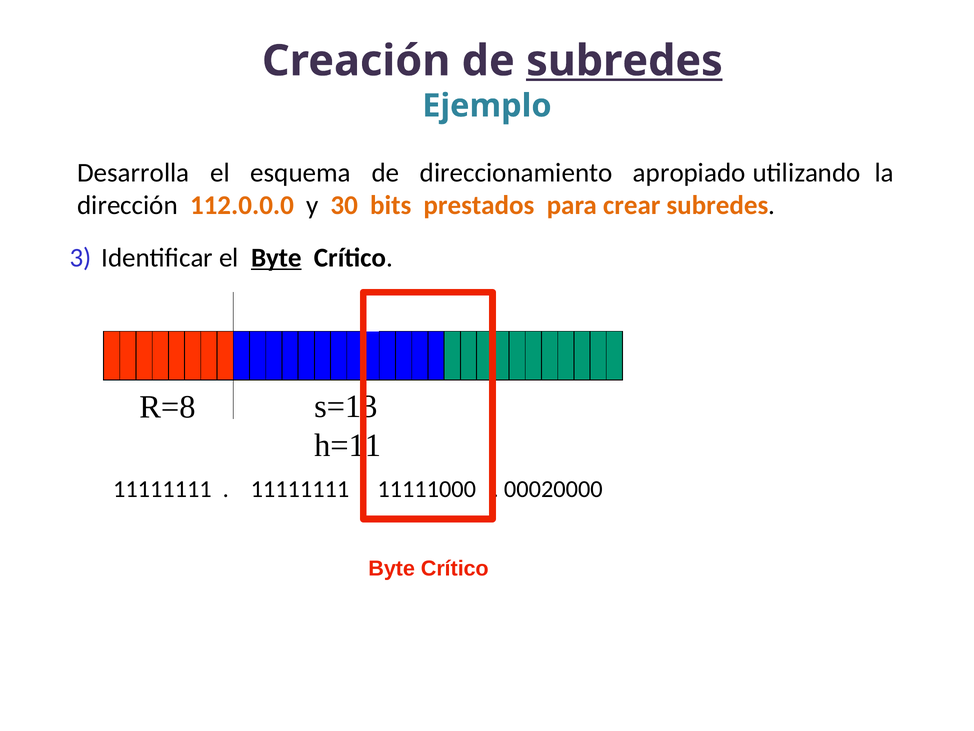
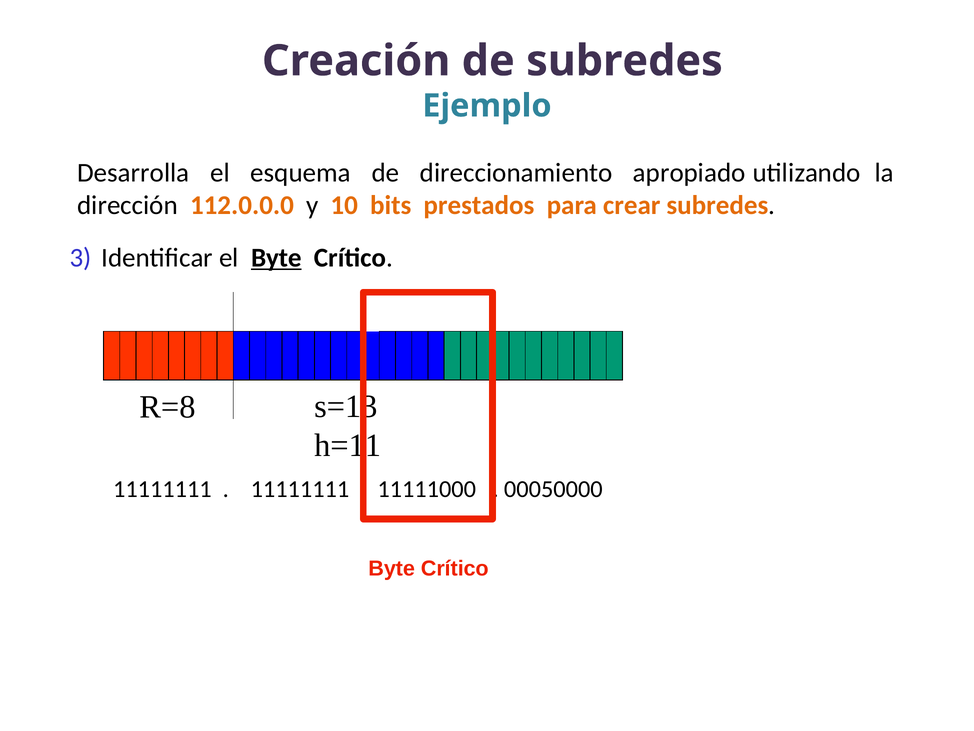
subredes at (624, 61) underline: present -> none
30: 30 -> 10
00020000: 00020000 -> 00050000
